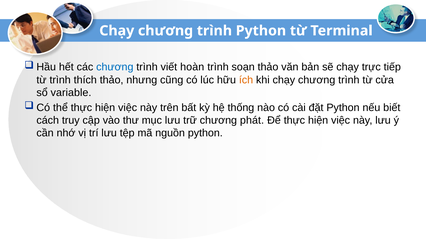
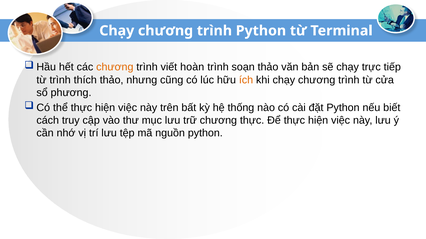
chương at (115, 67) colour: blue -> orange
variable: variable -> phương
chương phát: phát -> thực
